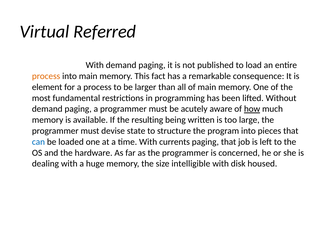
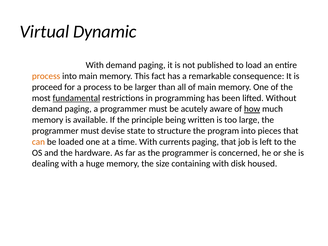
Referred: Referred -> Dynamic
element: element -> proceed
fundamental underline: none -> present
resulting: resulting -> principle
can colour: blue -> orange
intelligible: intelligible -> containing
